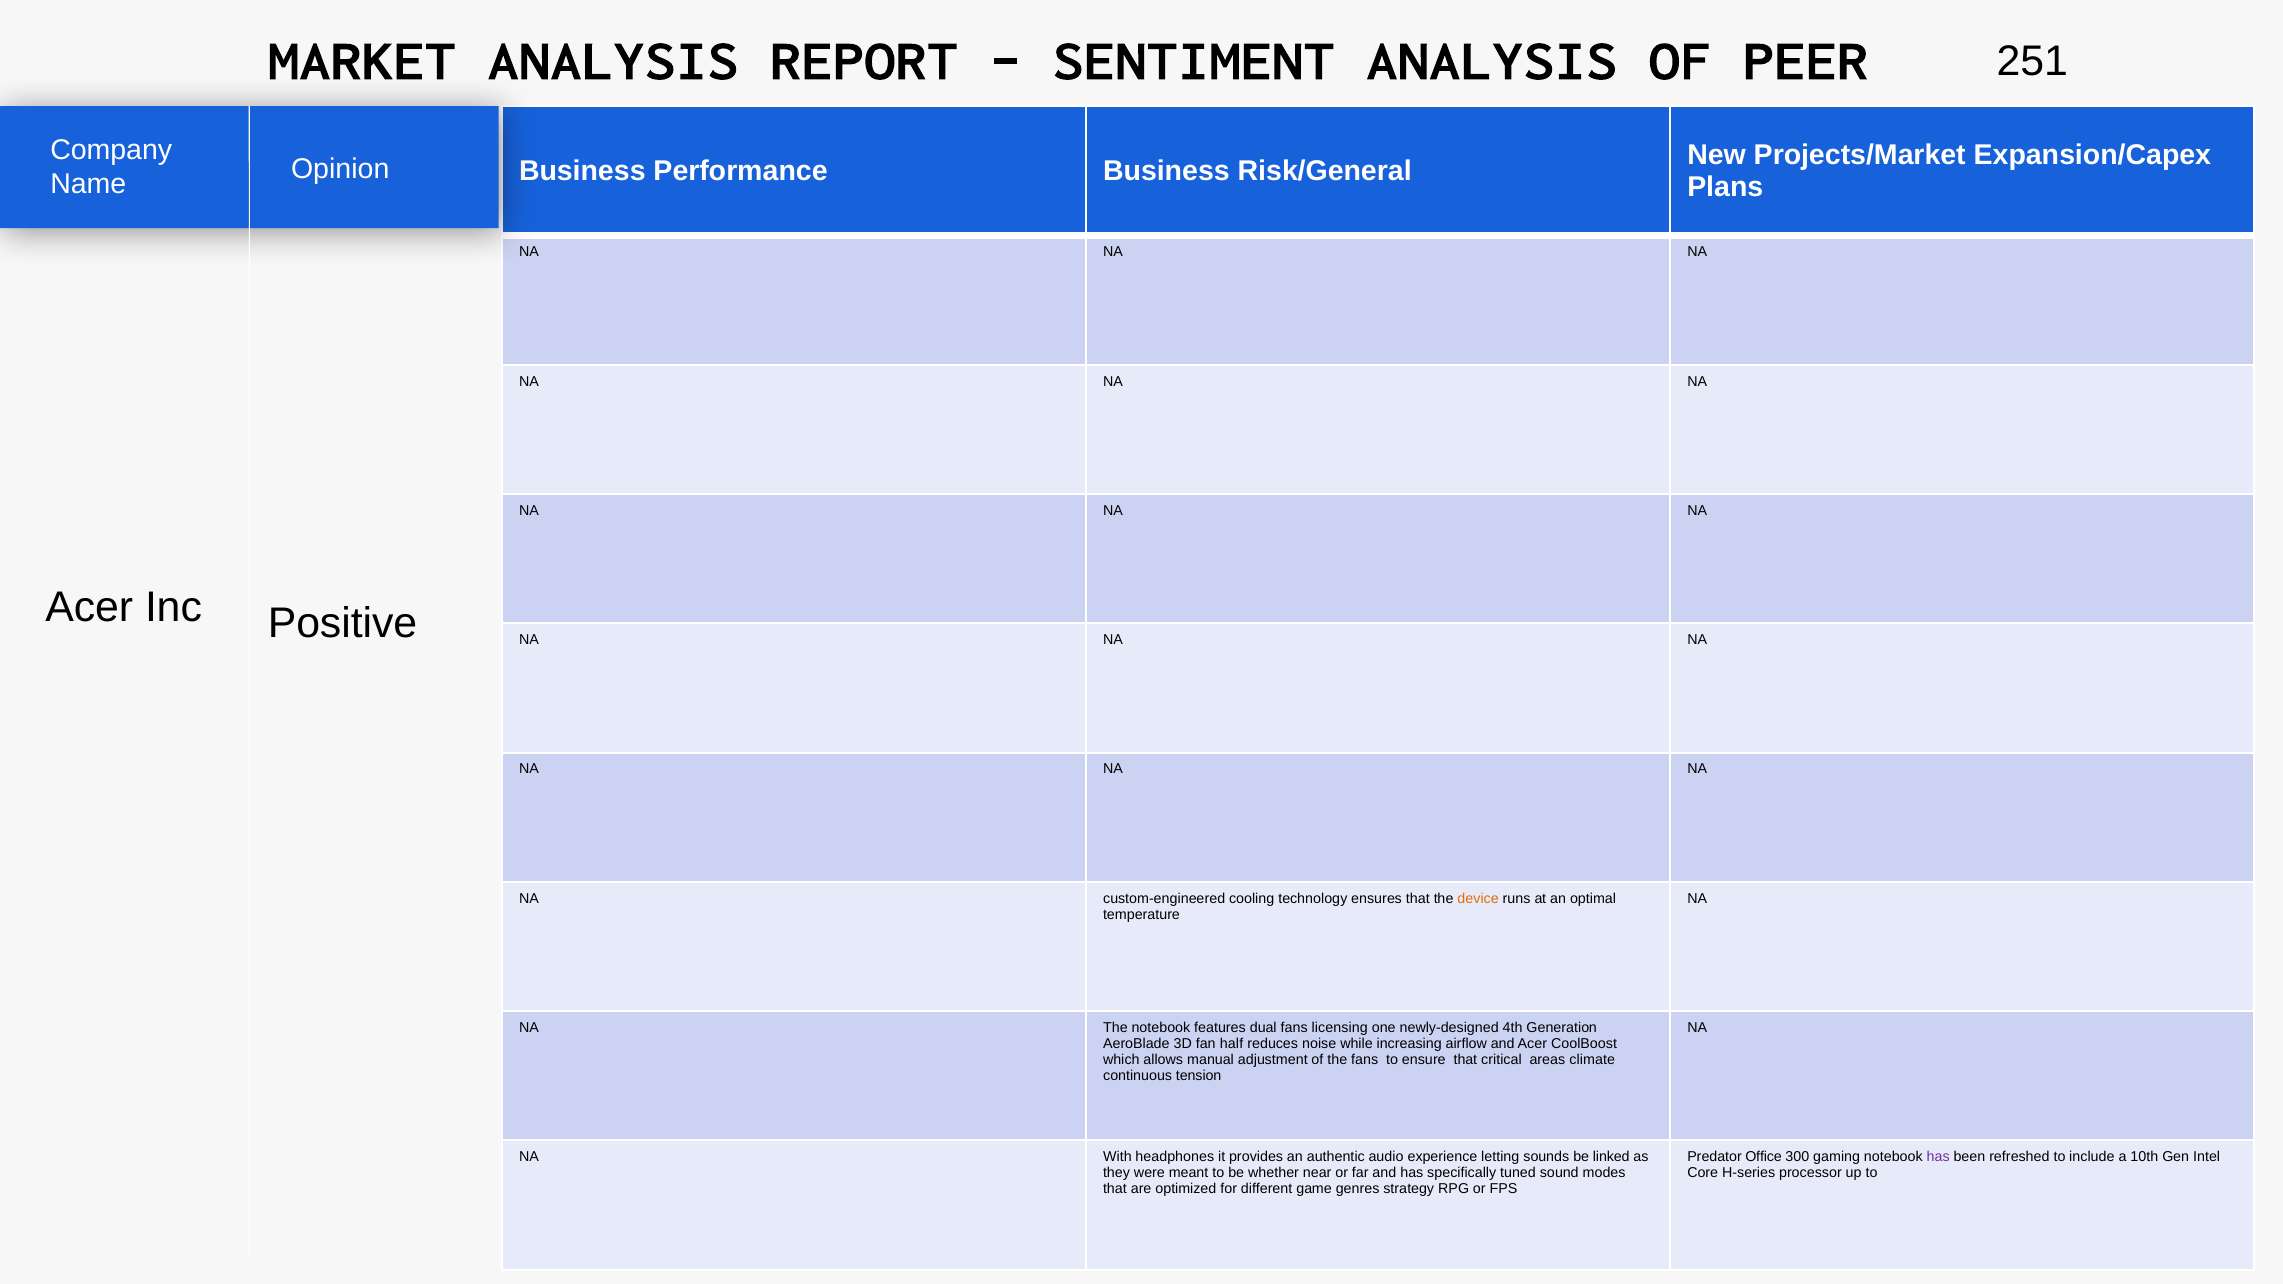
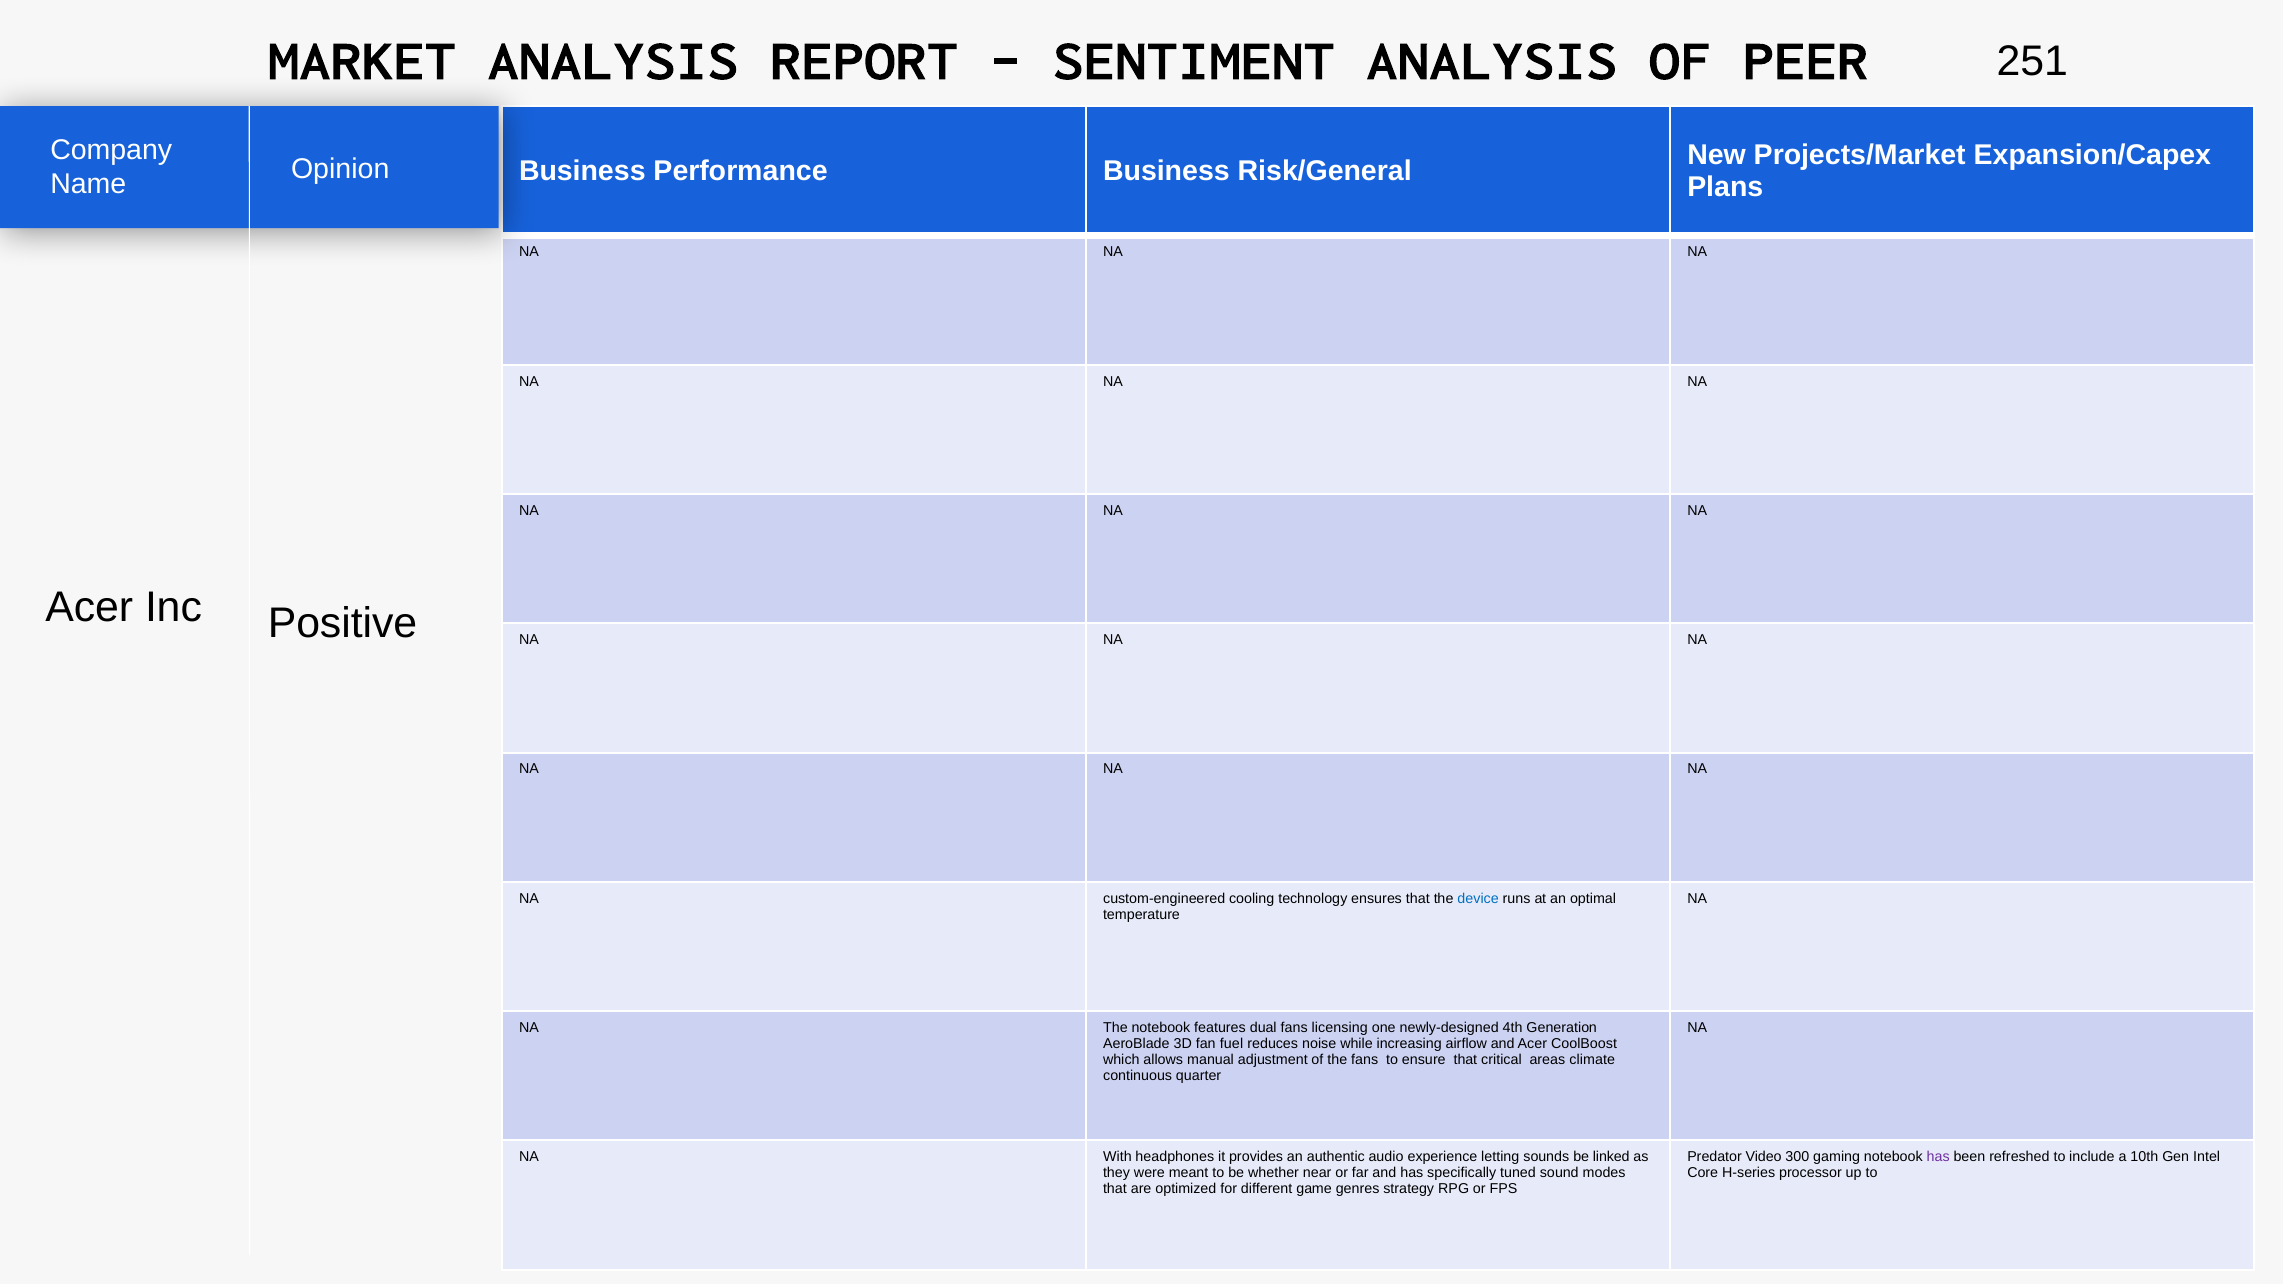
device colour: orange -> blue
half: half -> fuel
tension: tension -> quarter
Office: Office -> Video
